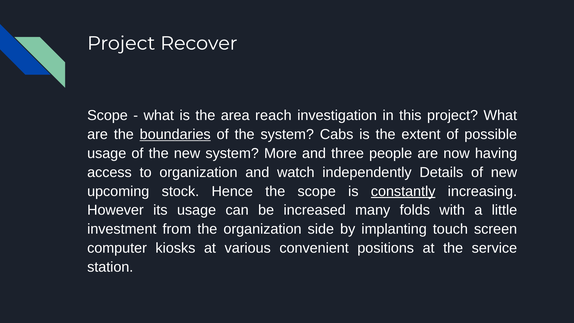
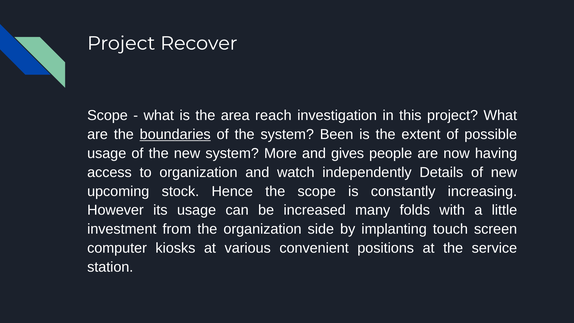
Cabs: Cabs -> Been
three: three -> gives
constantly underline: present -> none
